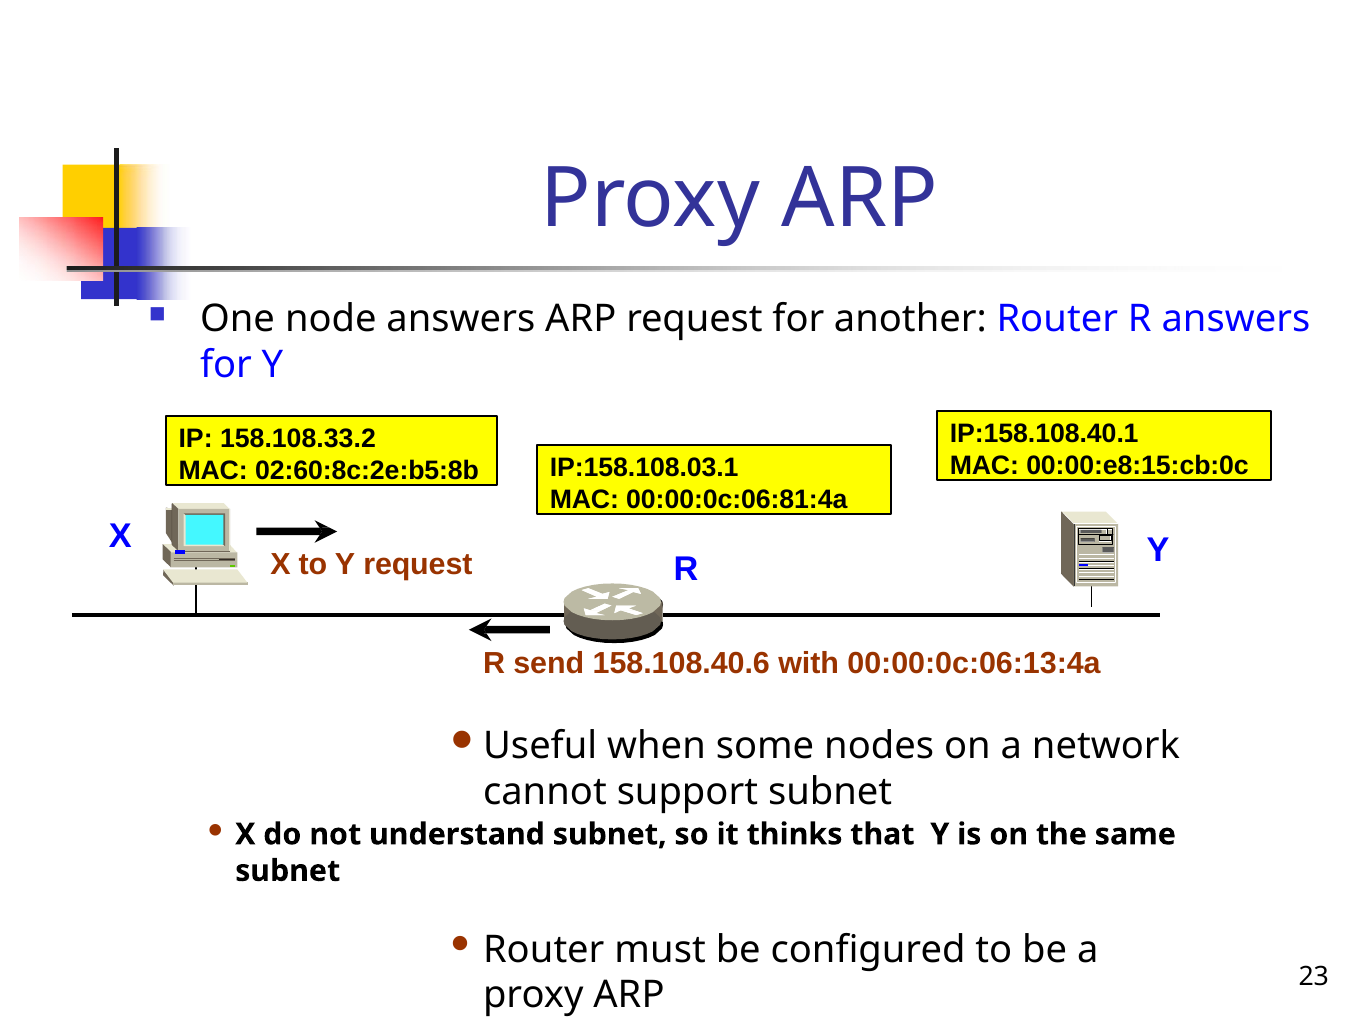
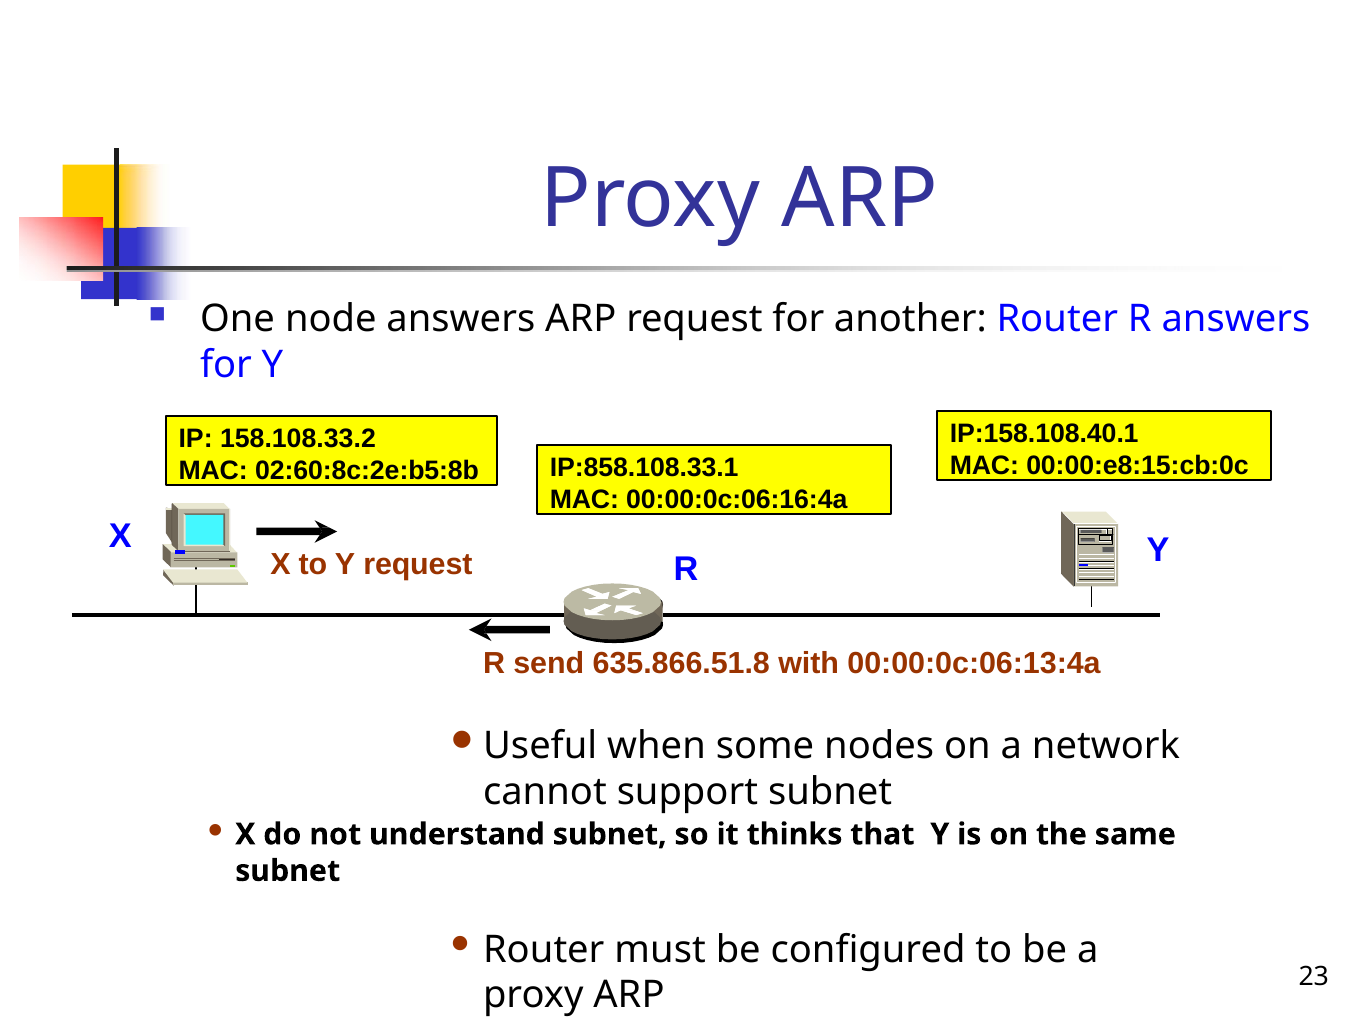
IP:158.108.03.1: IP:158.108.03.1 -> IP:858.108.33.1
00:00:0c:06:81:4a: 00:00:0c:06:81:4a -> 00:00:0c:06:16:4a
158.108.40.6: 158.108.40.6 -> 635.866.51.8
